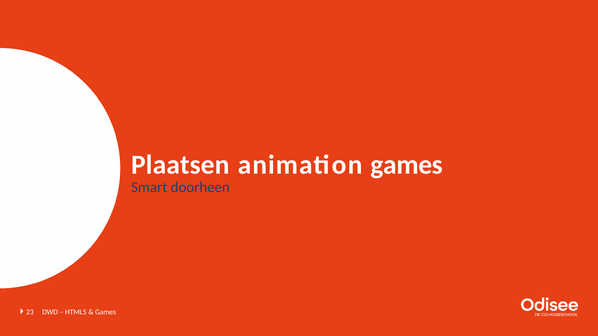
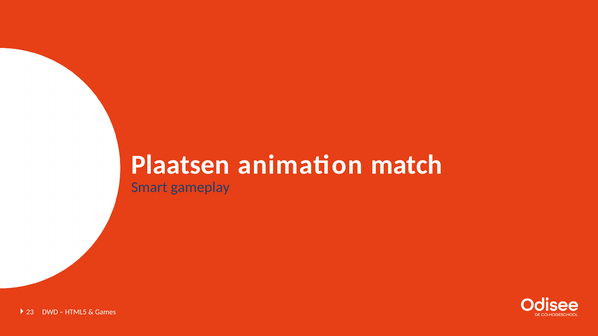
animation games: games -> match
doorheen: doorheen -> gameplay
